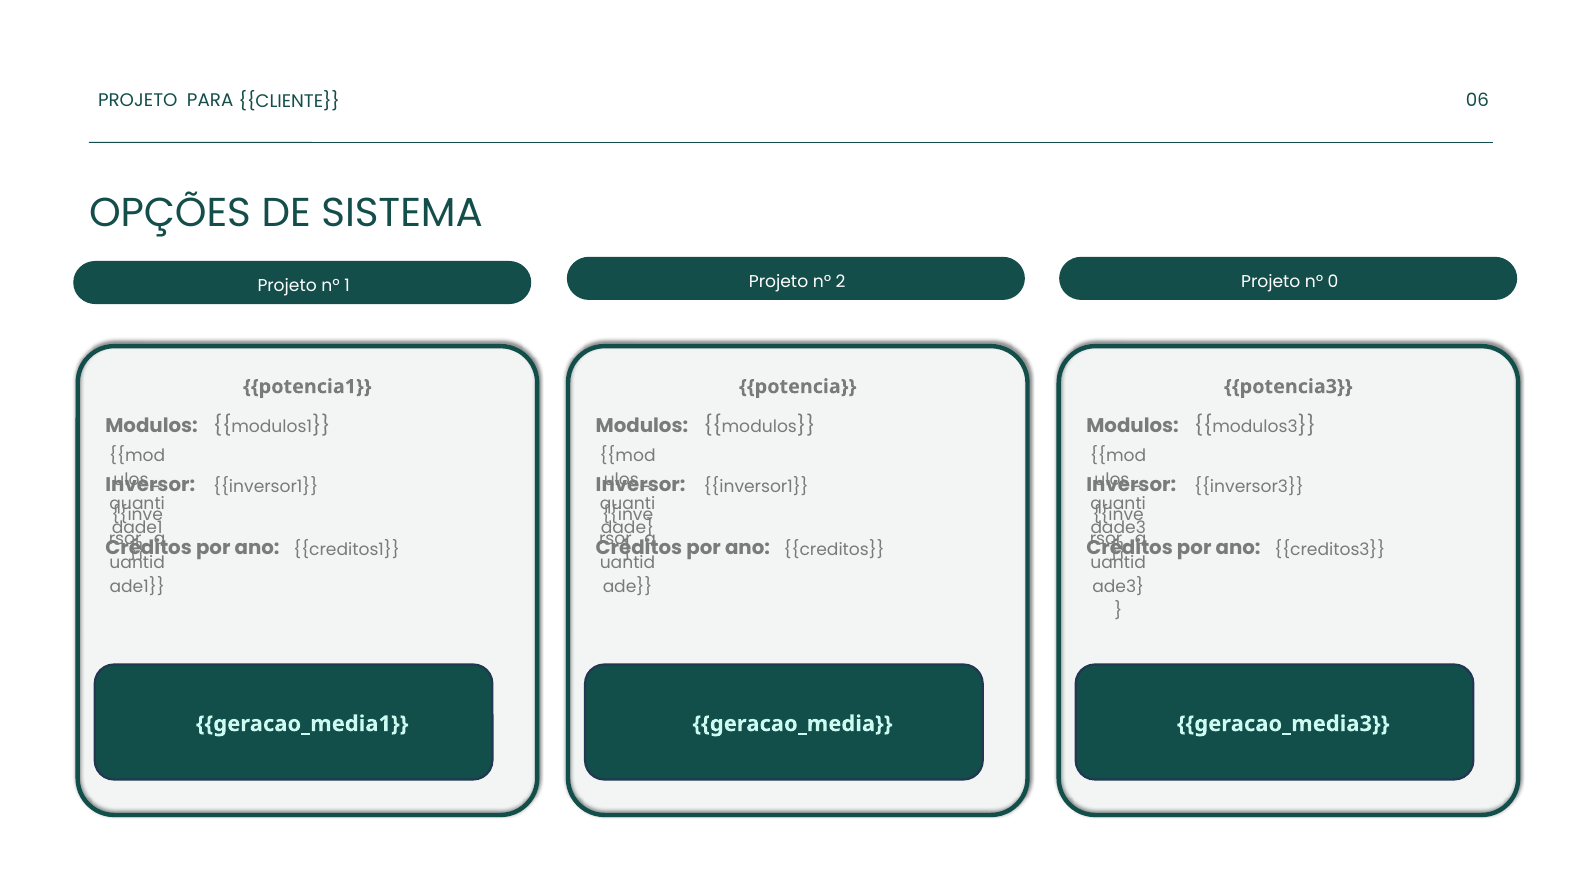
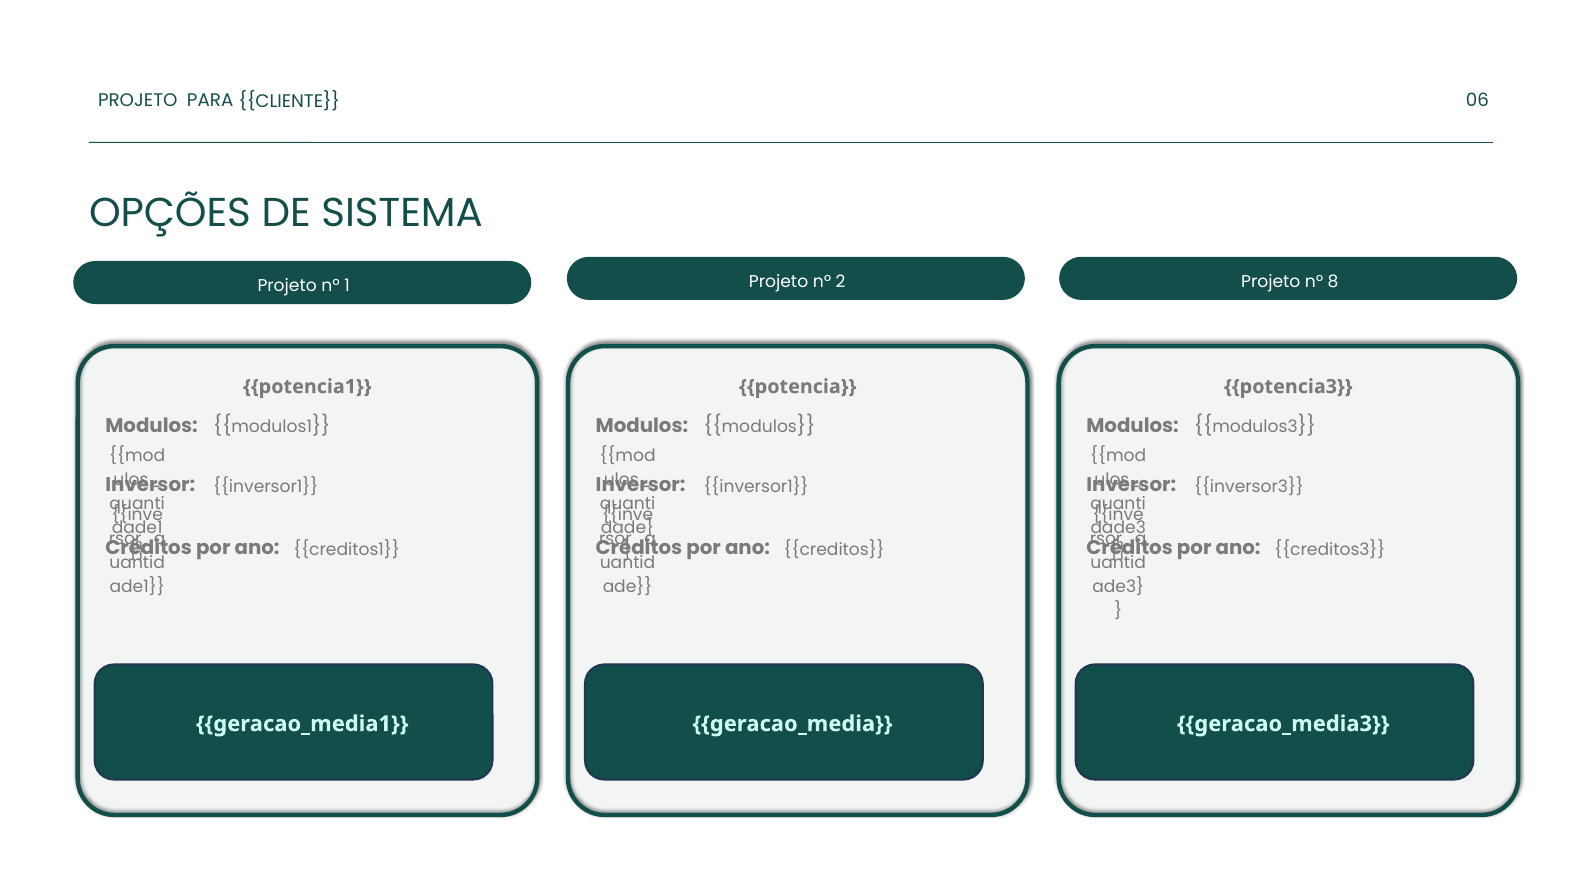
0: 0 -> 8
